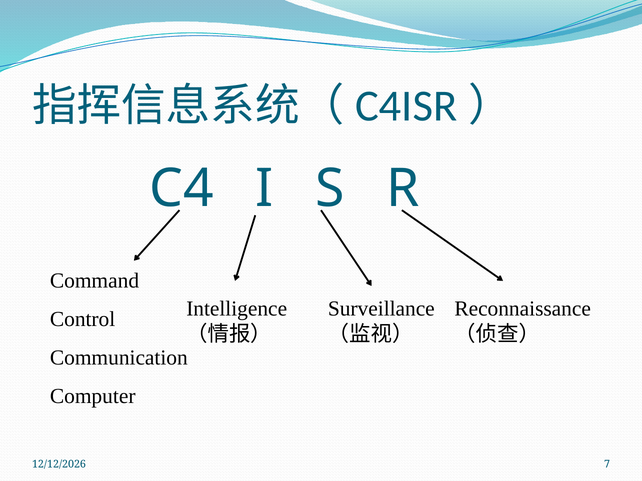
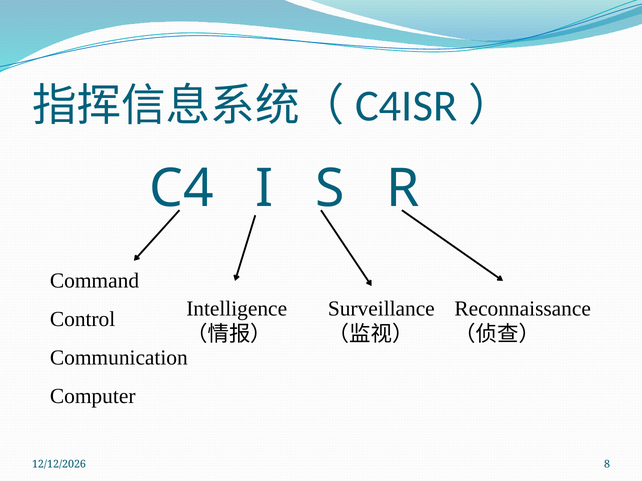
7: 7 -> 8
